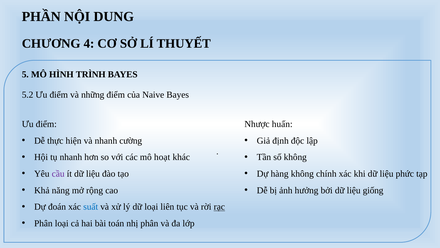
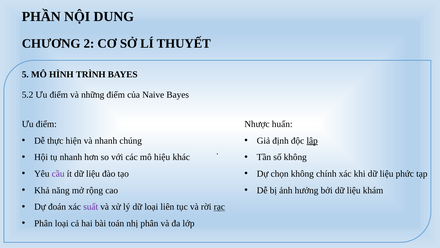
4: 4 -> 2
cường: cường -> chúng
lập underline: none -> present
hoạt: hoạt -> hiệu
hàng: hàng -> chọn
giống: giống -> khám
suất colour: blue -> purple
